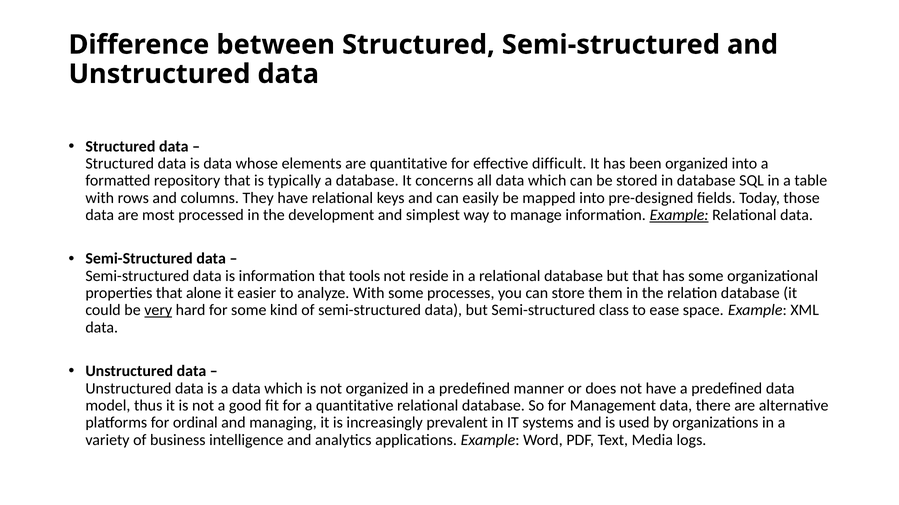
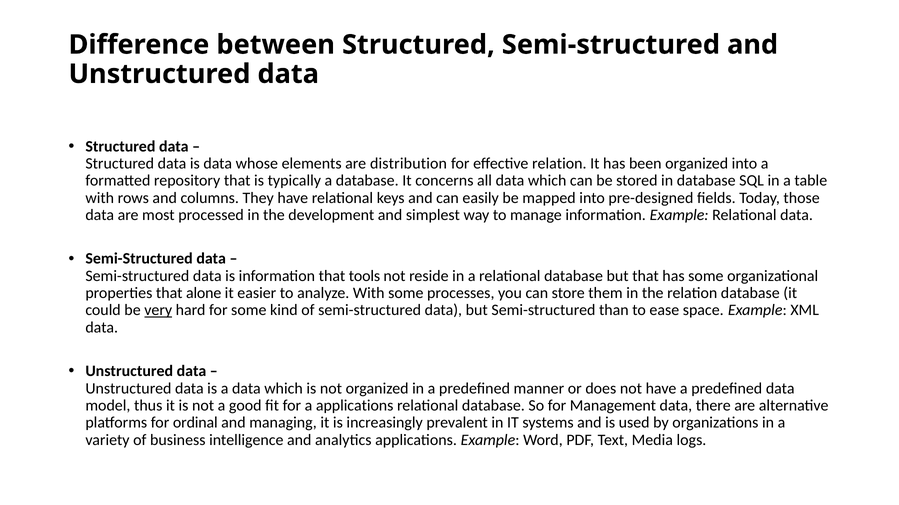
are quantitative: quantitative -> distribution
effective difficult: difficult -> relation
Example at (679, 215) underline: present -> none
class: class -> than
a quantitative: quantitative -> applications
